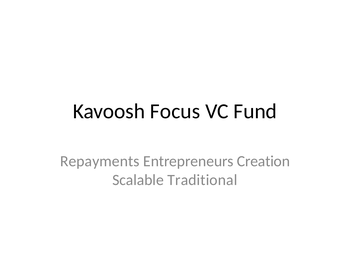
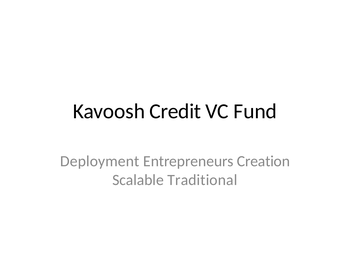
Focus: Focus -> Credit
Repayments: Repayments -> Deployment
